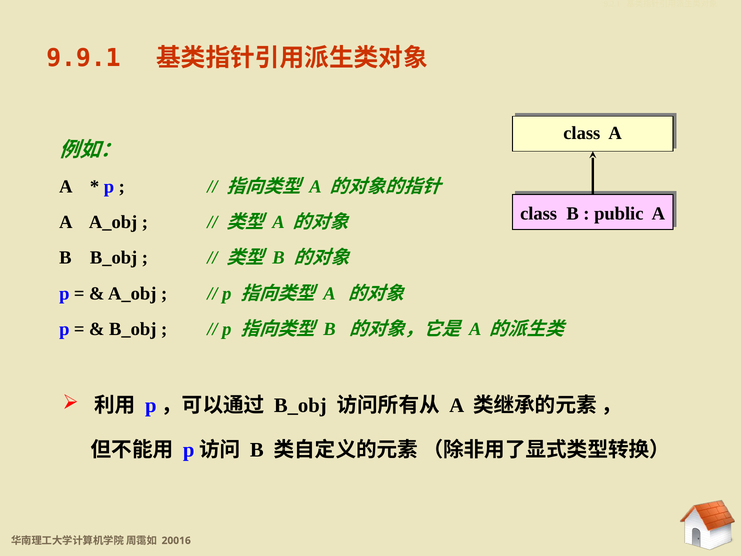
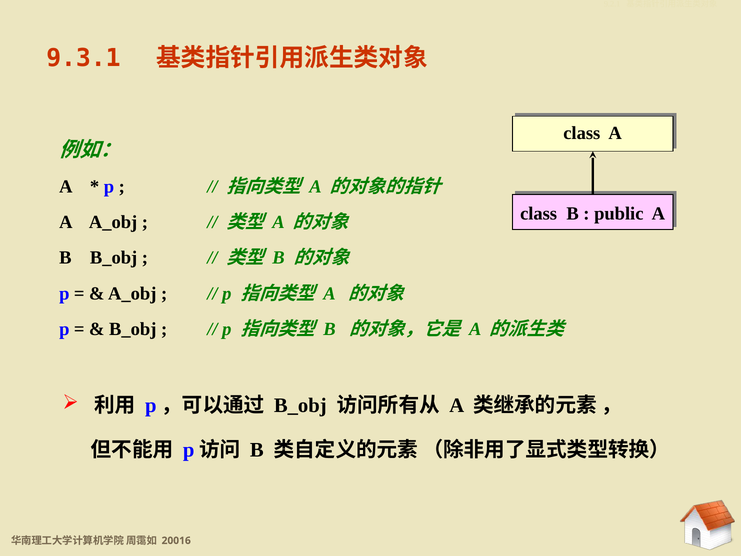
9.9.1: 9.9.1 -> 9.3.1
